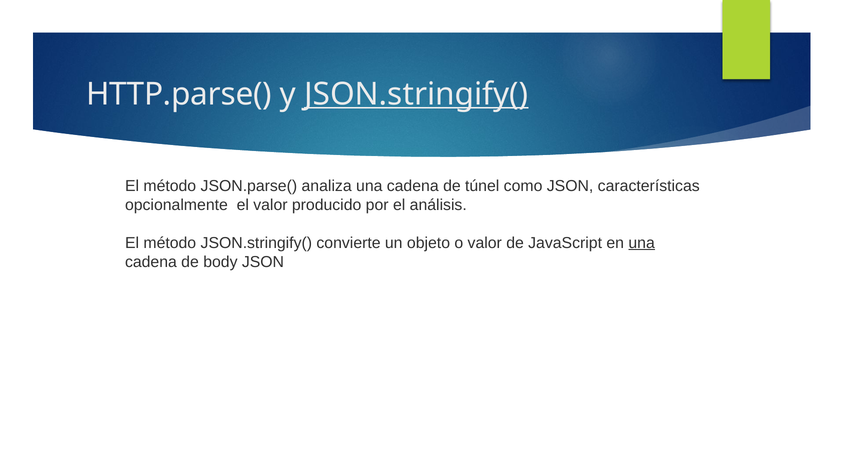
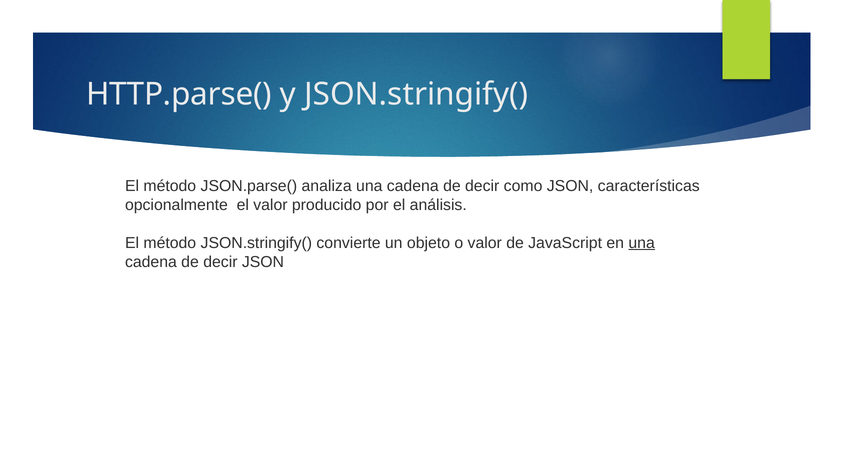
JSON.stringify( at (416, 94) underline: present -> none
túnel at (482, 186): túnel -> decir
body at (220, 262): body -> decir
